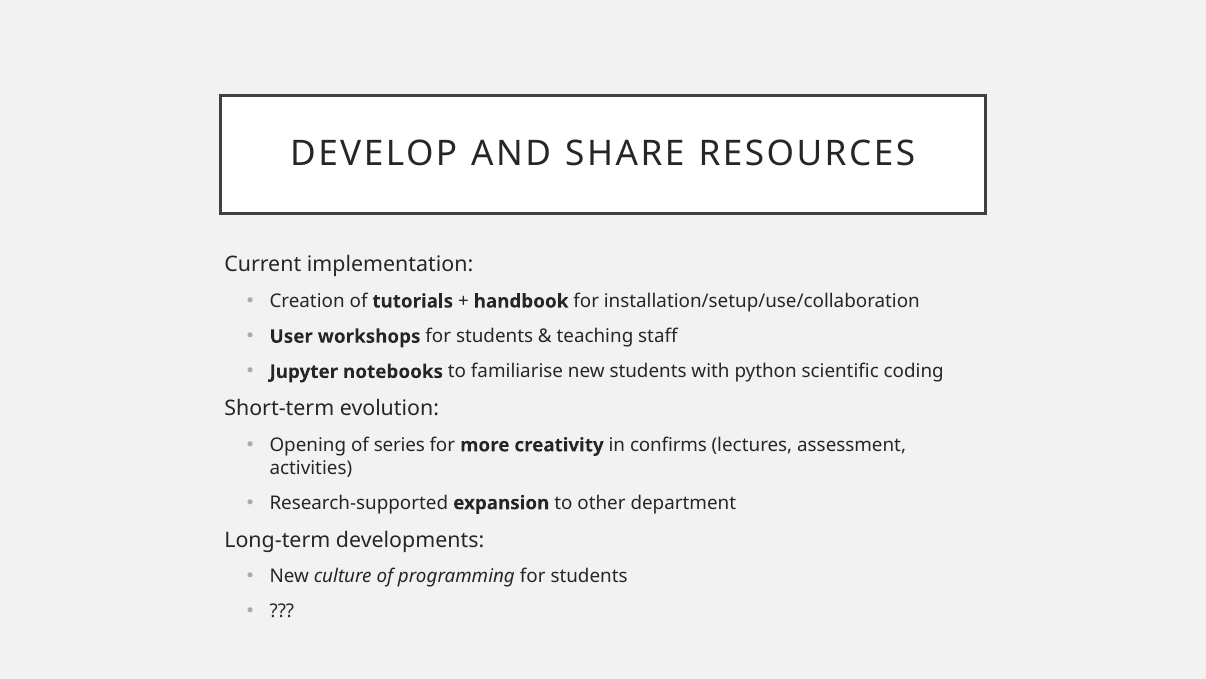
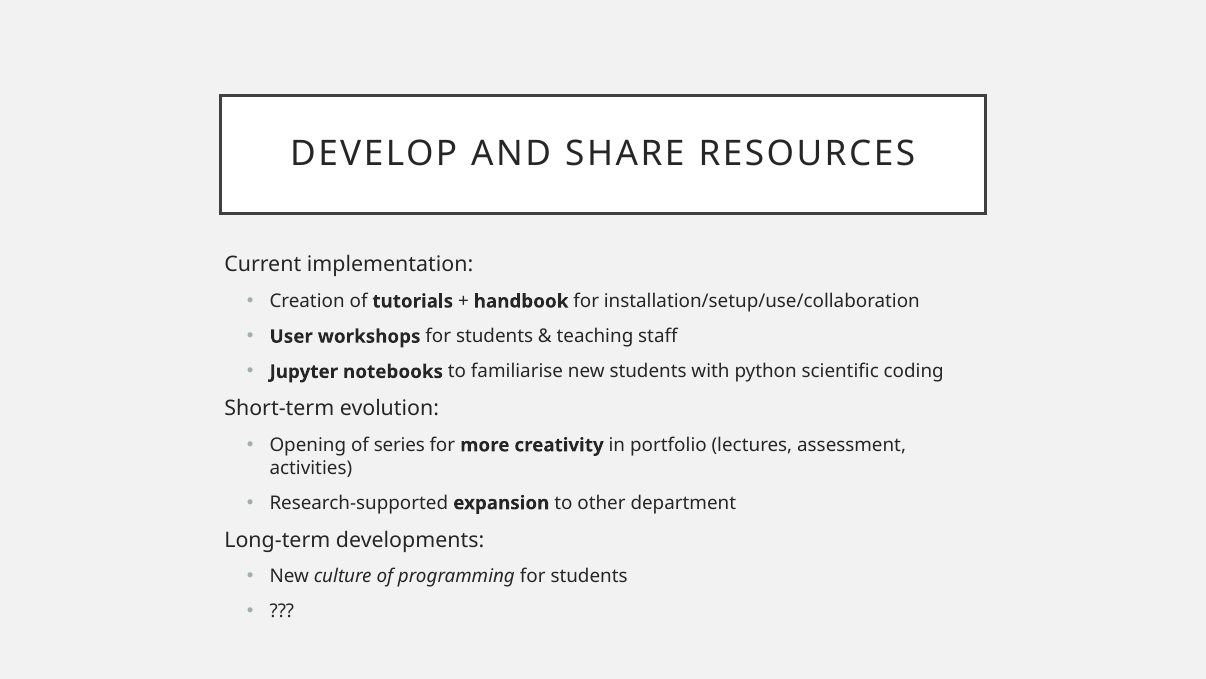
confirms: confirms -> portfolio
